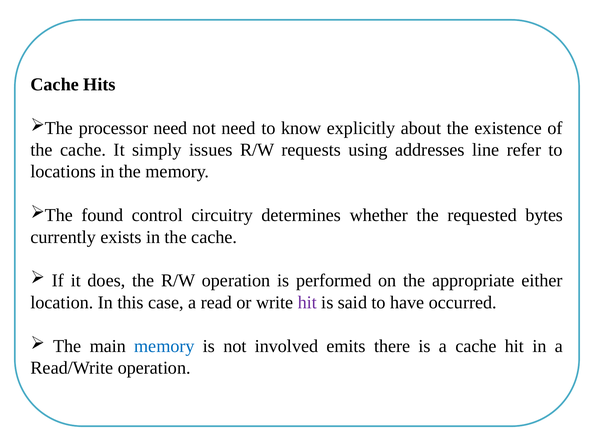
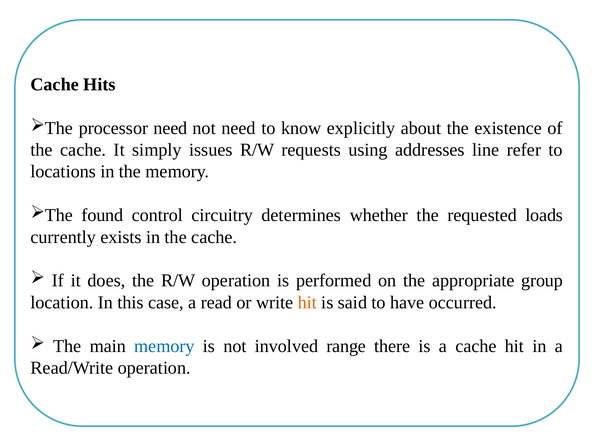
bytes: bytes -> loads
either: either -> group
hit at (307, 302) colour: purple -> orange
emits: emits -> range
